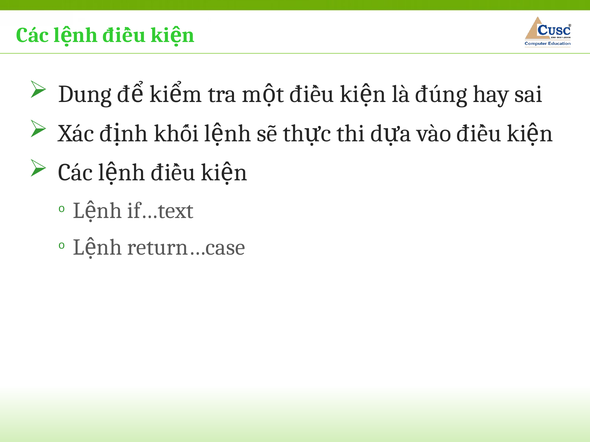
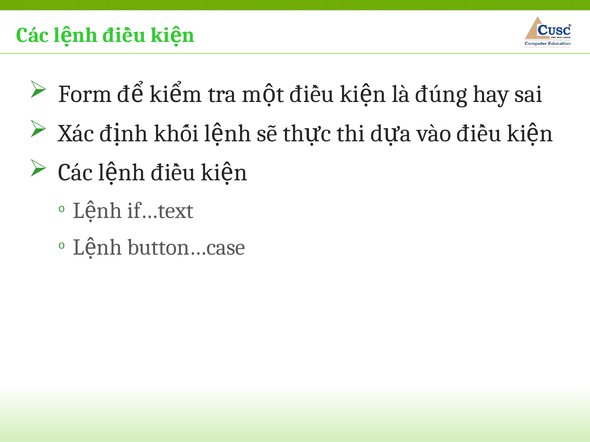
Dung: Dung -> Form
return…case: return…case -> button…case
